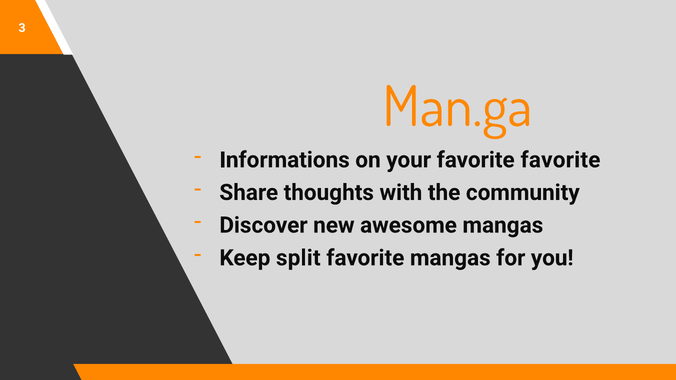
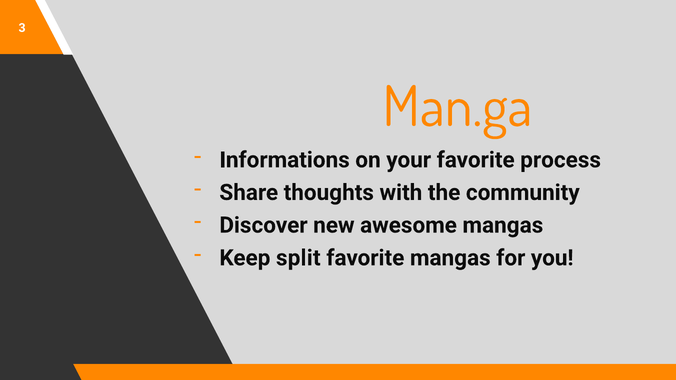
favorite favorite: favorite -> process
